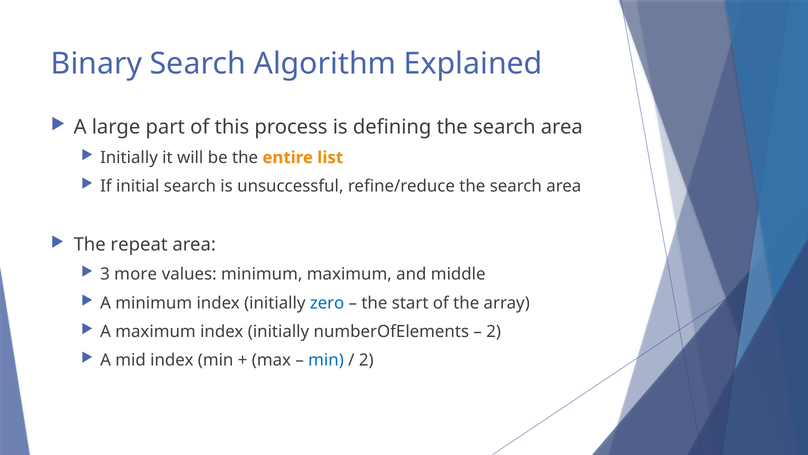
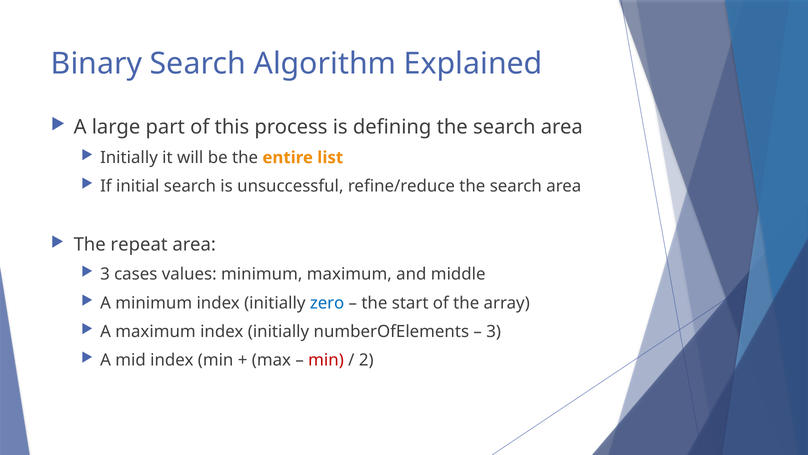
more: more -> cases
2 at (494, 331): 2 -> 3
min at (326, 360) colour: blue -> red
